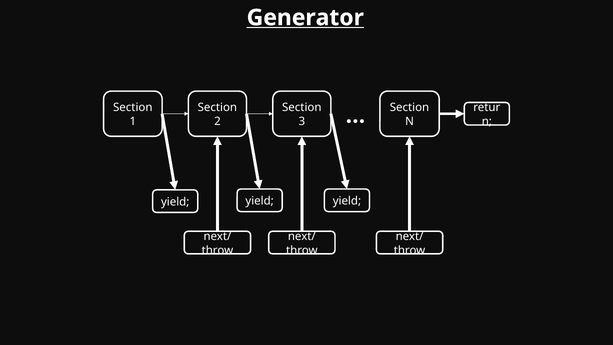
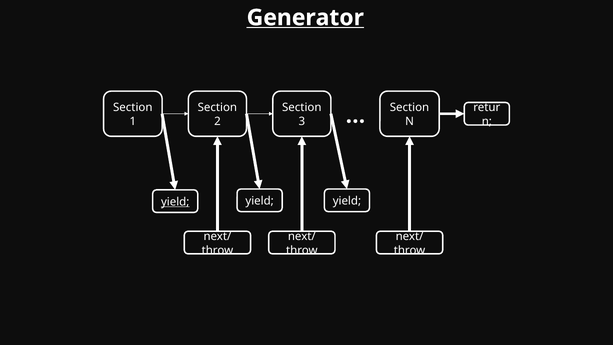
yield at (175, 202) underline: none -> present
